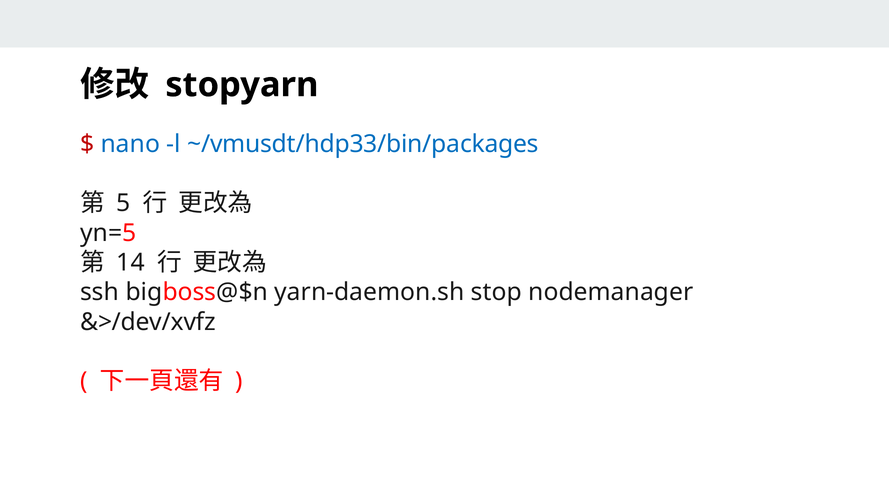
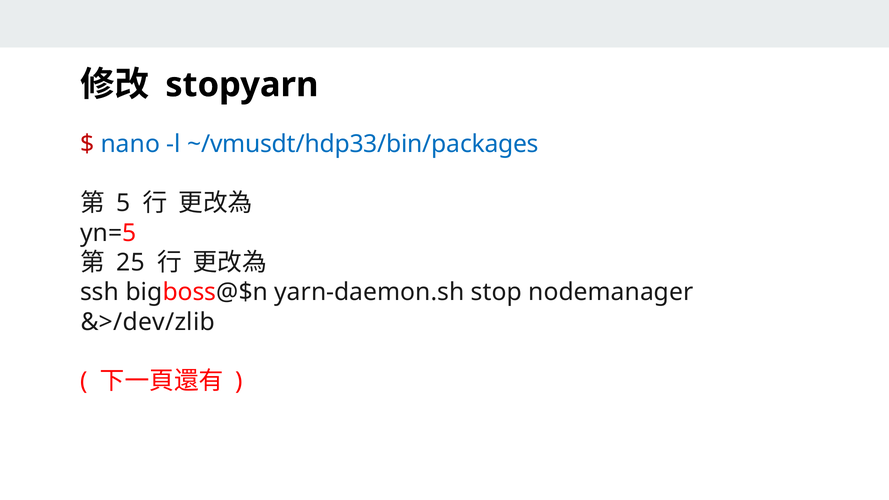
14: 14 -> 25
&>/dev/xvfz: &>/dev/xvfz -> &>/dev/zlib
